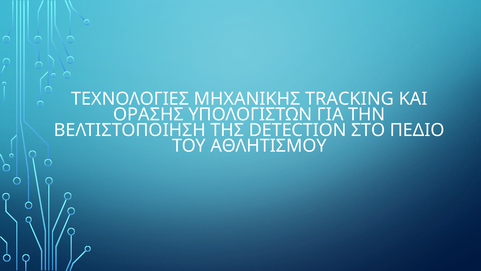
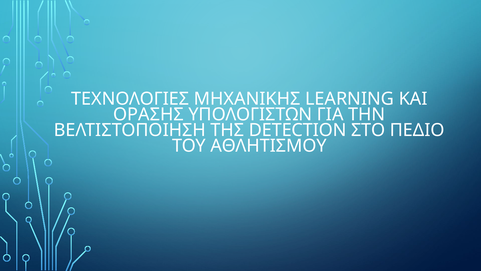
TRACKING: TRACKING -> LEARNING
